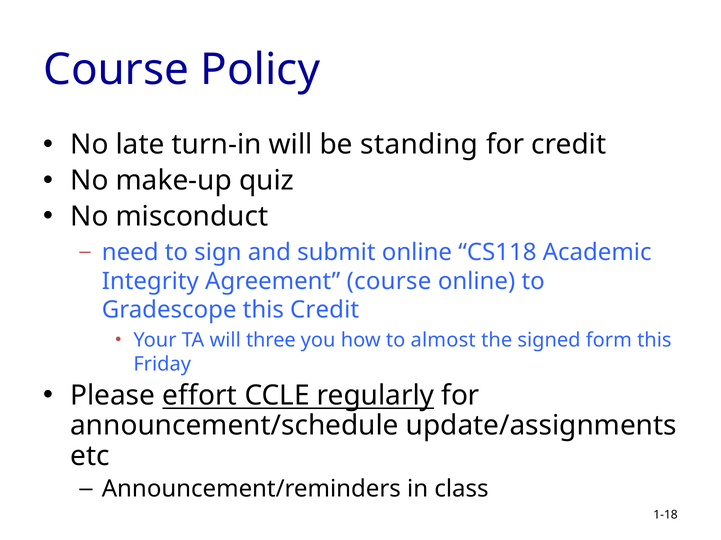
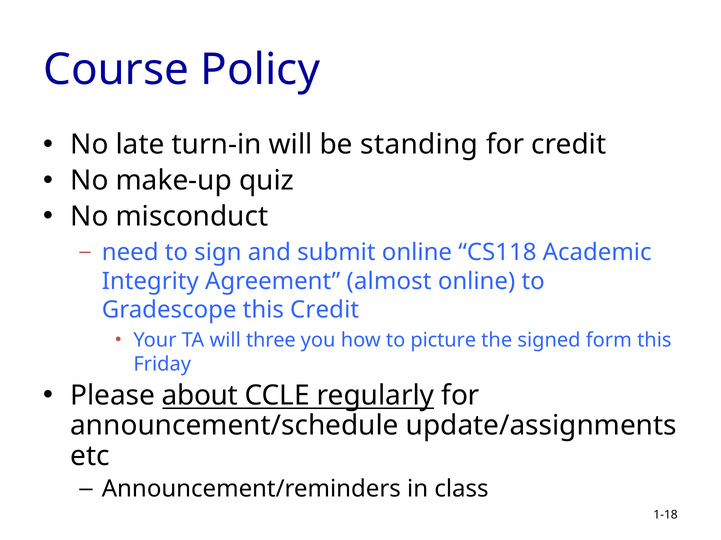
Agreement course: course -> almost
almost: almost -> picture
effort: effort -> about
